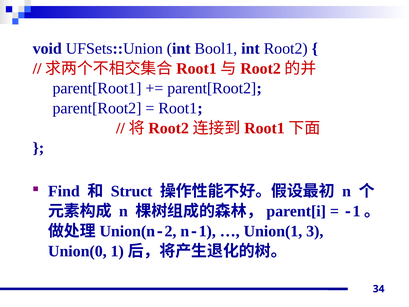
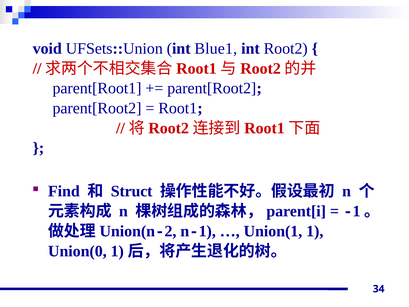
Bool1: Bool1 -> Blue1
Union(1 3: 3 -> 1
